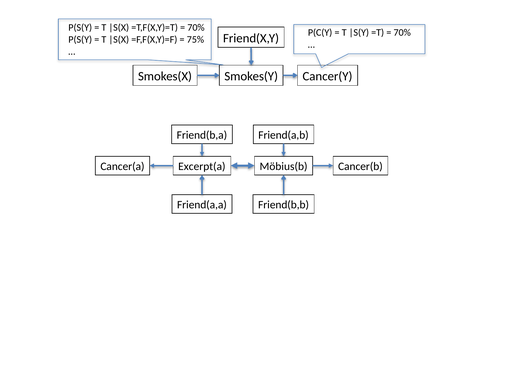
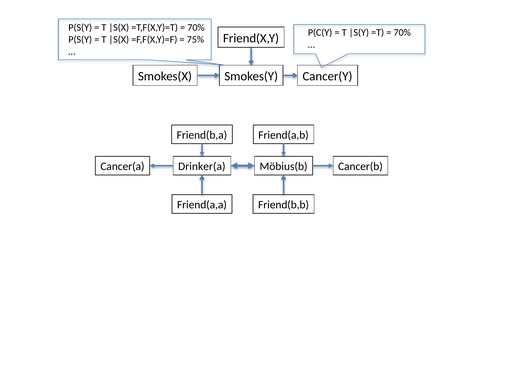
Excerpt(a: Excerpt(a -> Drinker(a
